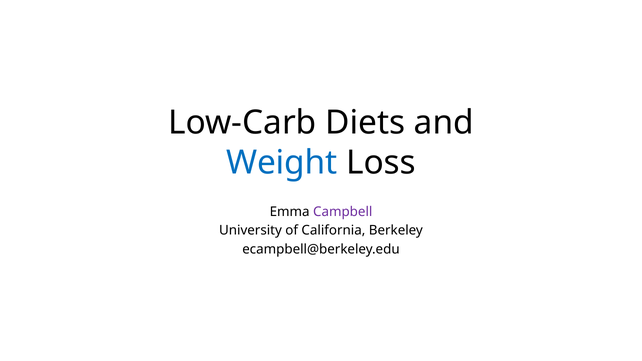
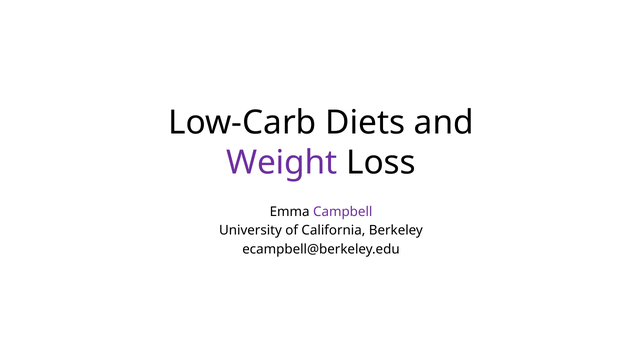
Weight colour: blue -> purple
